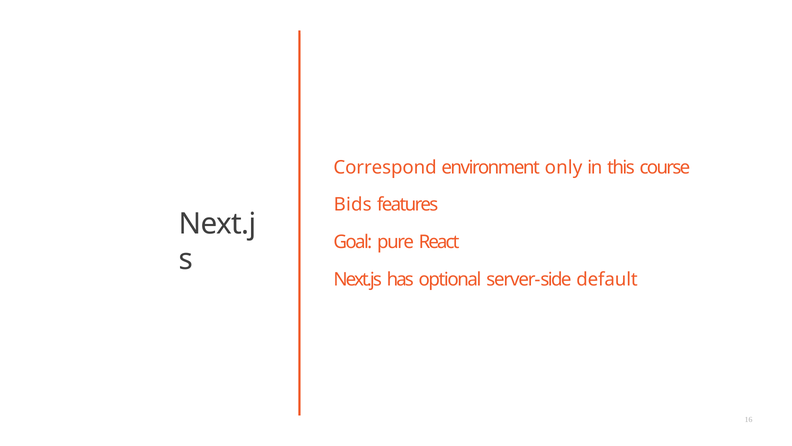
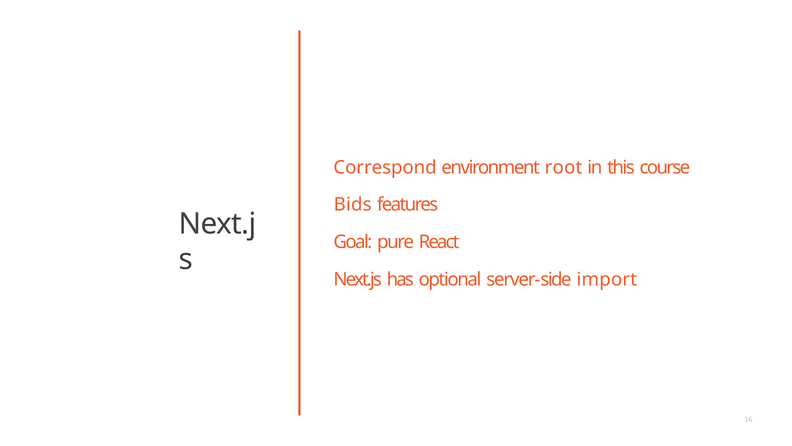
only: only -> root
default: default -> import
